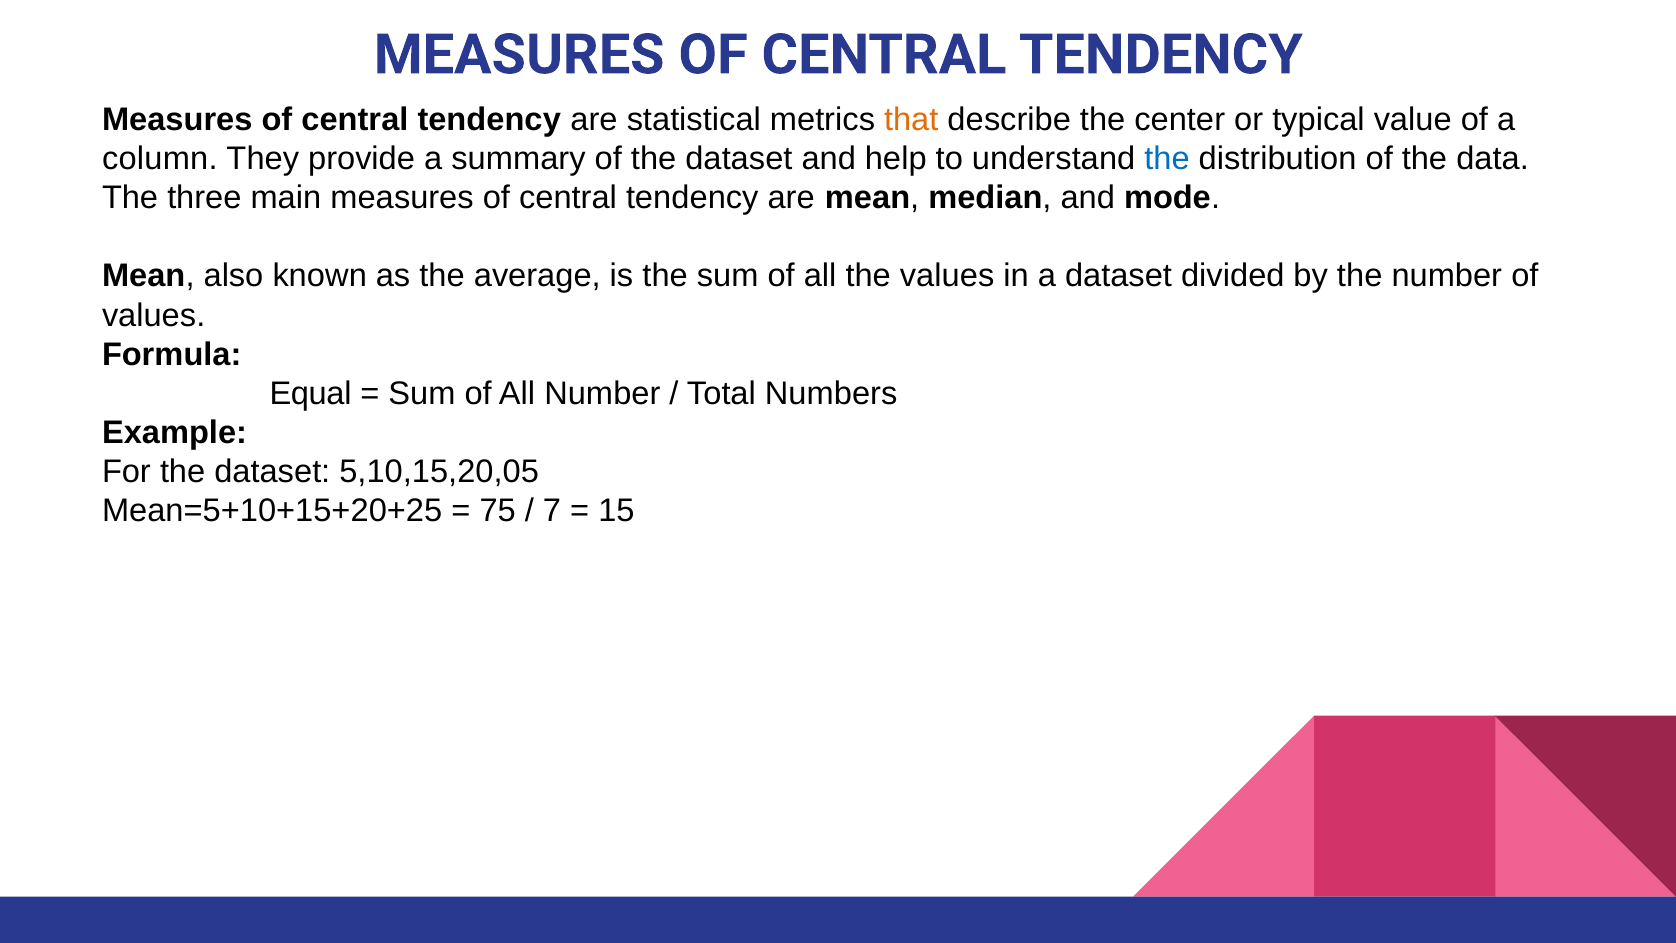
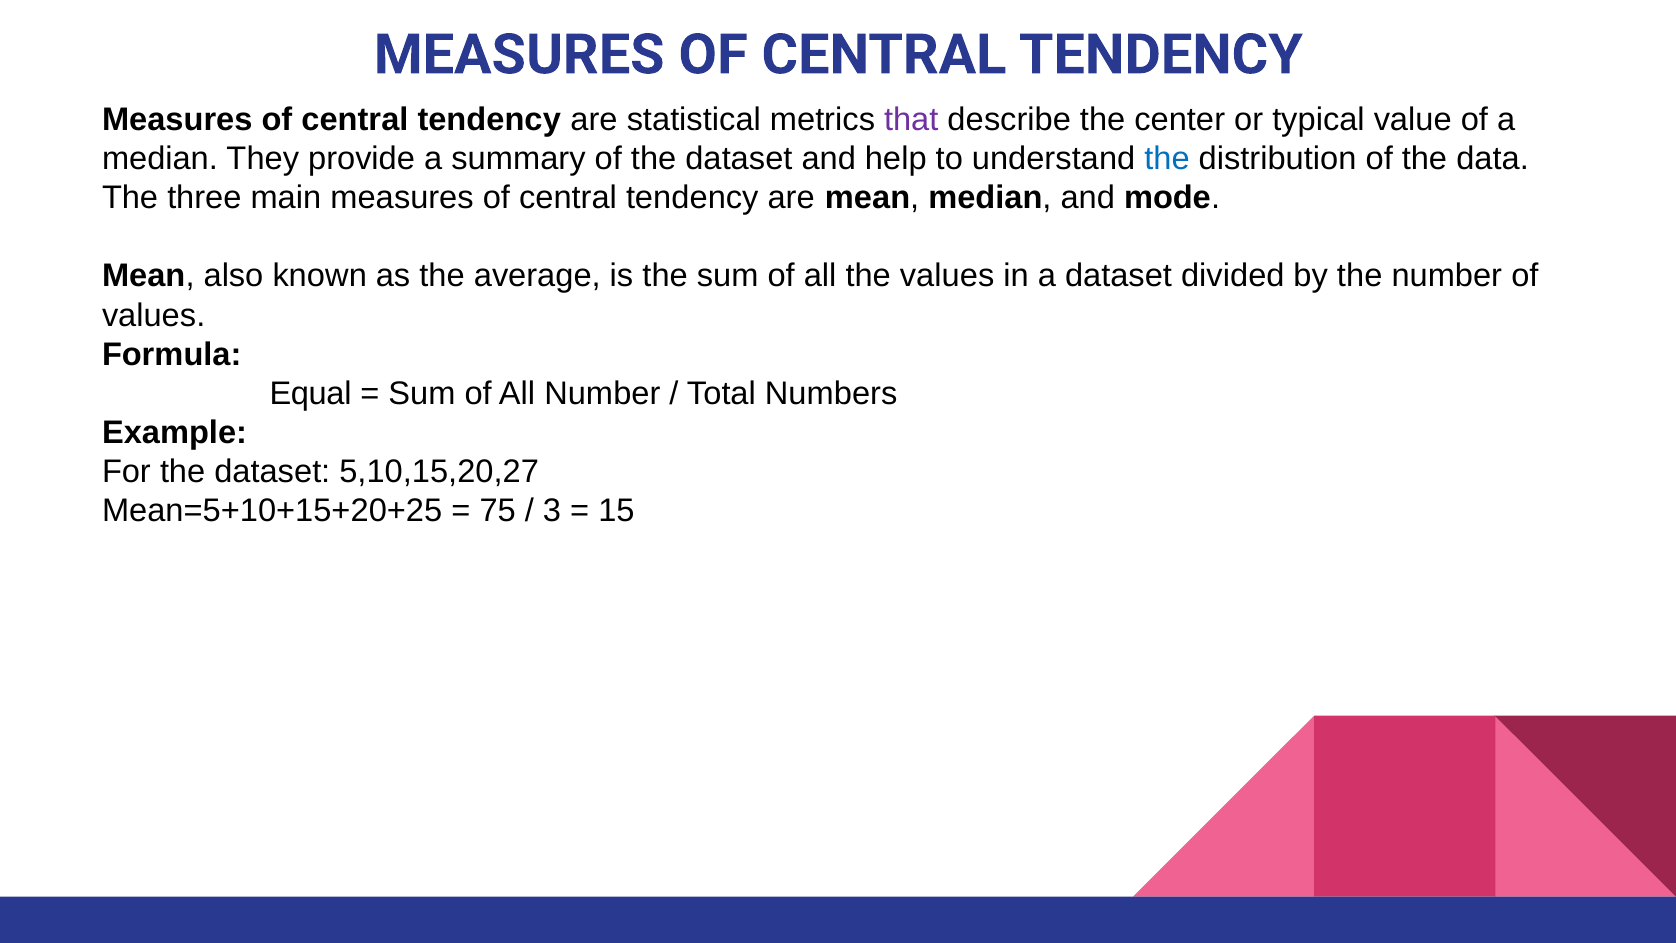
that colour: orange -> purple
column at (160, 159): column -> median
5,10,15,20,05: 5,10,15,20,05 -> 5,10,15,20,27
7: 7 -> 3
